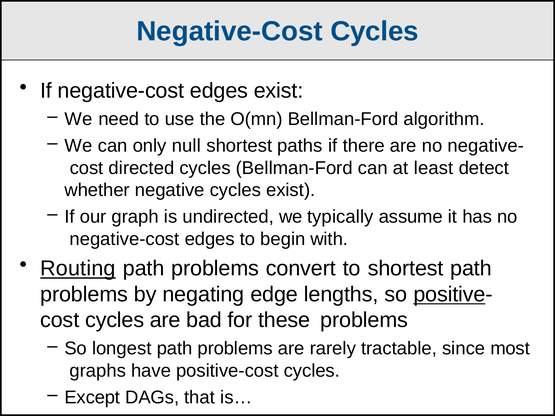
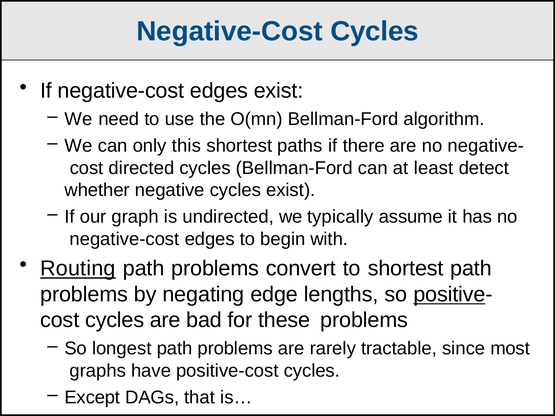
null: null -> this
